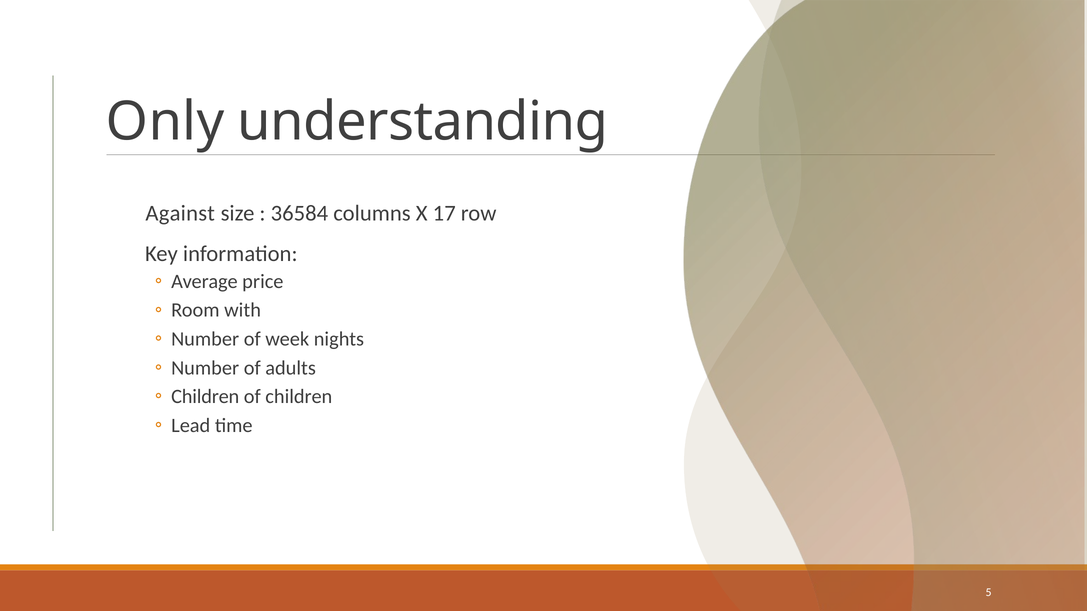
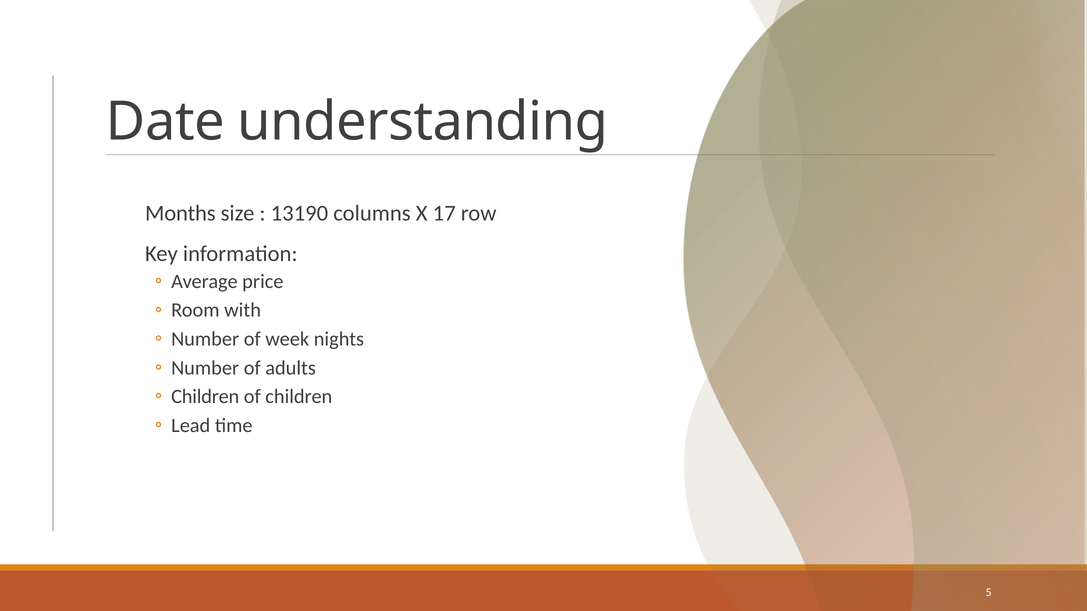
Only: Only -> Date
Against: Against -> Months
36584: 36584 -> 13190
